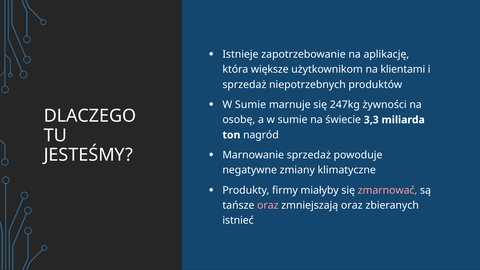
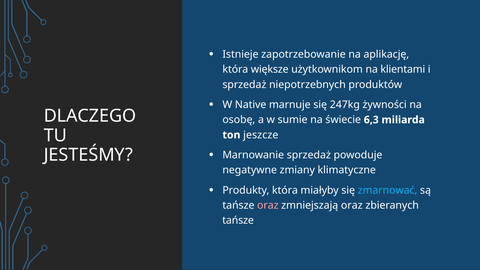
Sumie at (251, 105): Sumie -> Native
3,3: 3,3 -> 6,3
nagród: nagród -> jeszcze
Produkty firmy: firmy -> która
zmarnować colour: pink -> light blue
istnieć at (238, 220): istnieć -> tańsze
